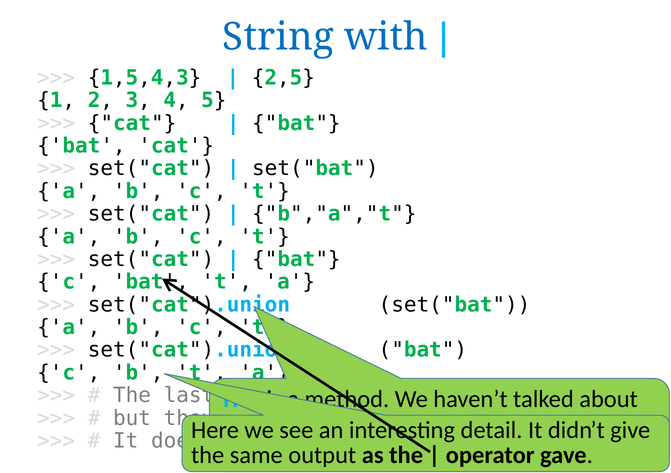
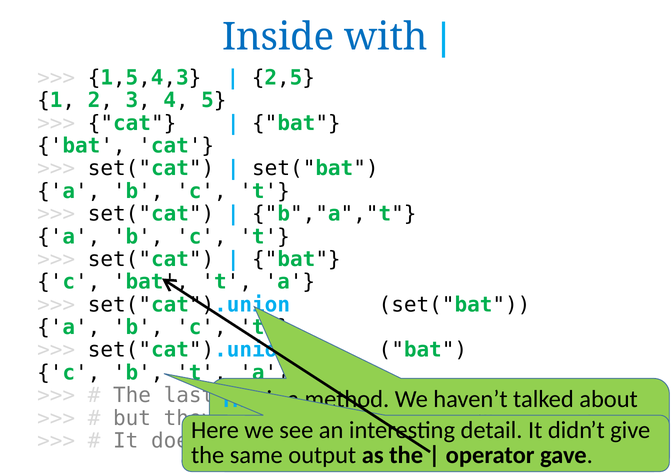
String: String -> Inside
